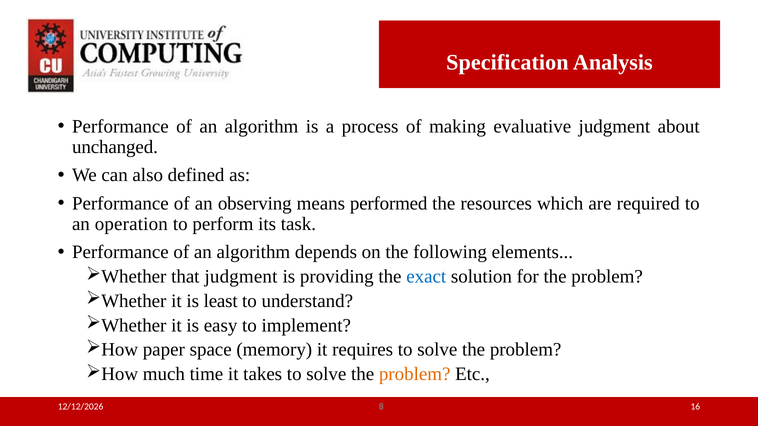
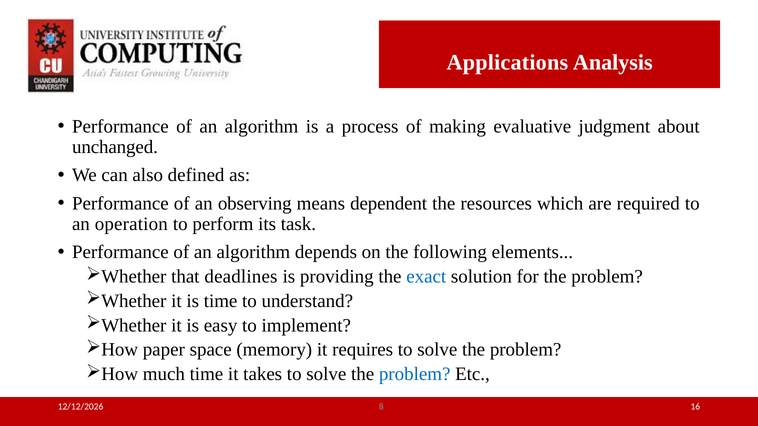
Specification: Specification -> Applications
performed: performed -> dependent
that judgment: judgment -> deadlines
is least: least -> time
problem at (415, 374) colour: orange -> blue
